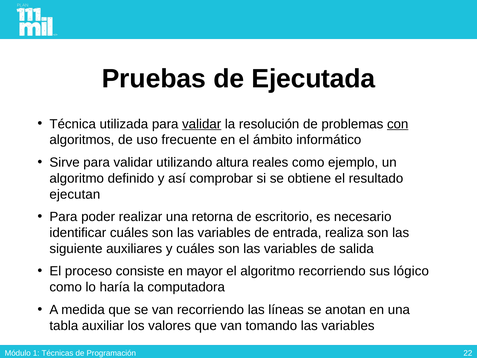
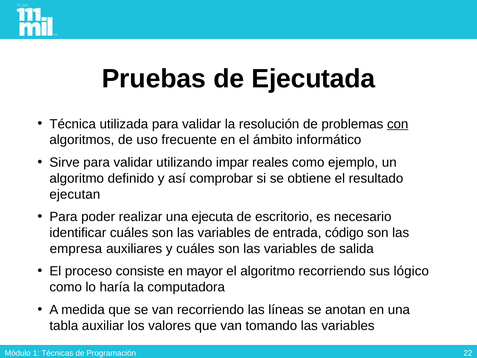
validar at (202, 124) underline: present -> none
altura: altura -> impar
retorna: retorna -> ejecuta
realiza: realiza -> código
siguiente: siguiente -> empresa
